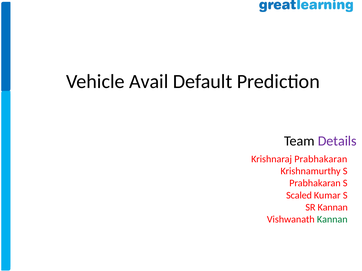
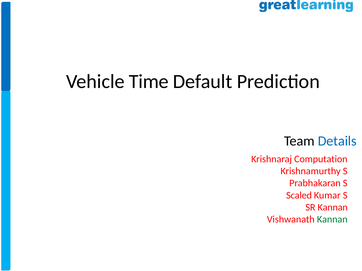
Avail: Avail -> Time
Details colour: purple -> blue
Krishnaraj Prabhakaran: Prabhakaran -> Computation
